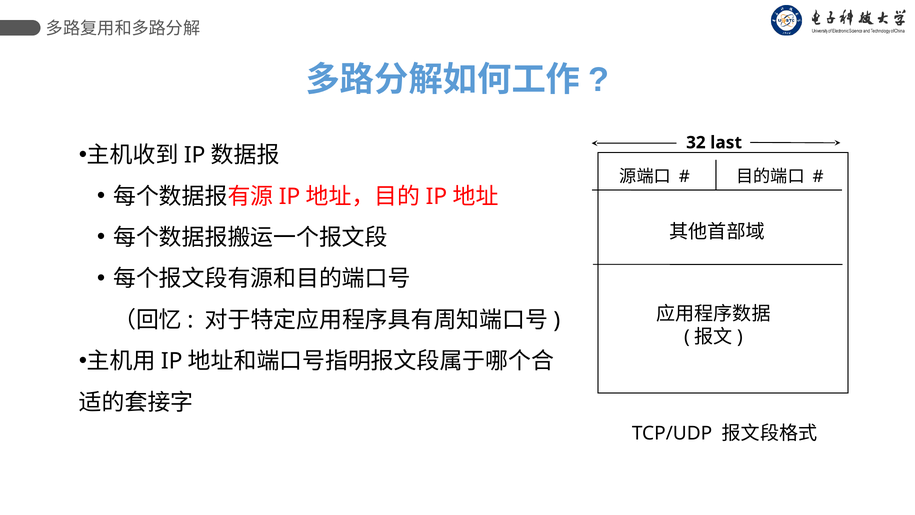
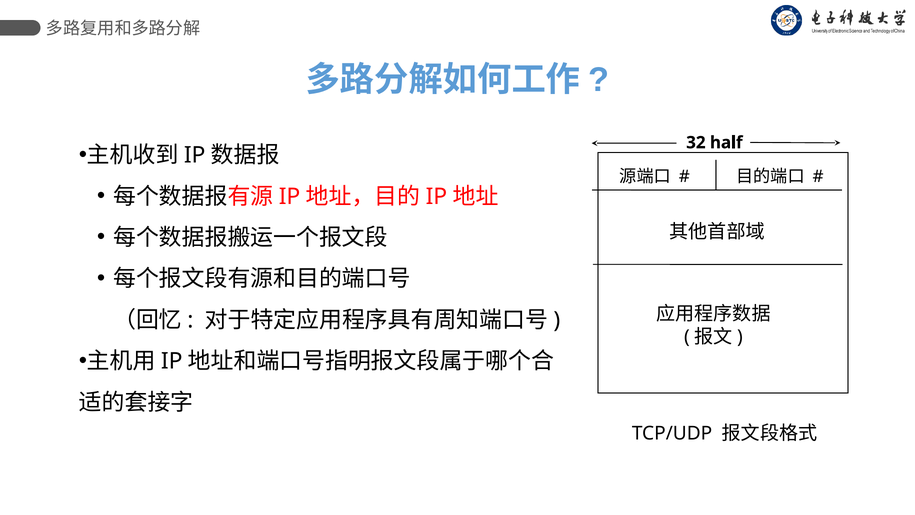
last: last -> half
